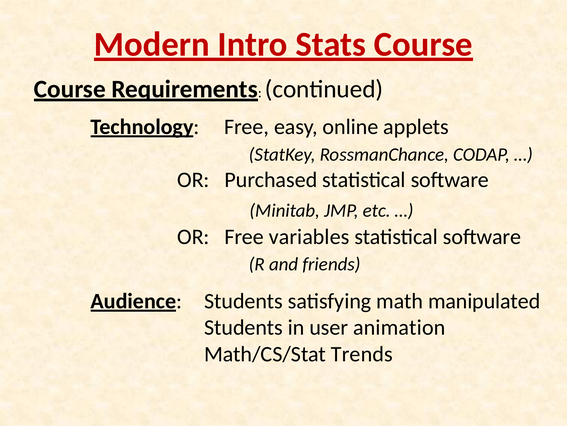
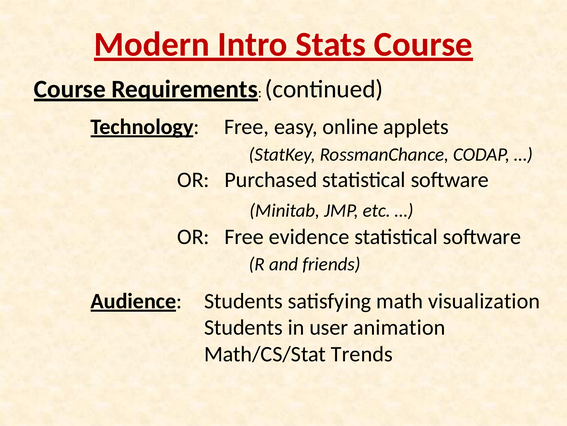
variables: variables -> evidence
manipulated: manipulated -> visualization
